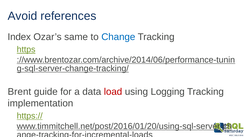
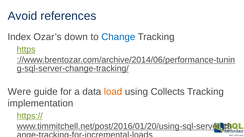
same: same -> down
Brent: Brent -> Were
load colour: red -> orange
Logging: Logging -> Collects
